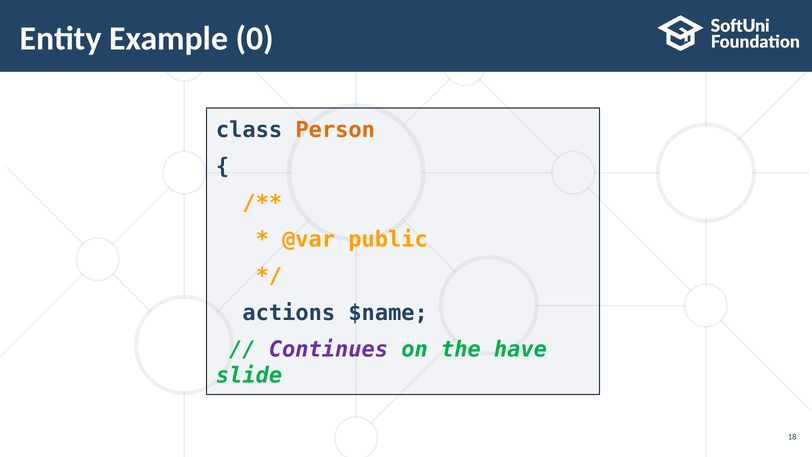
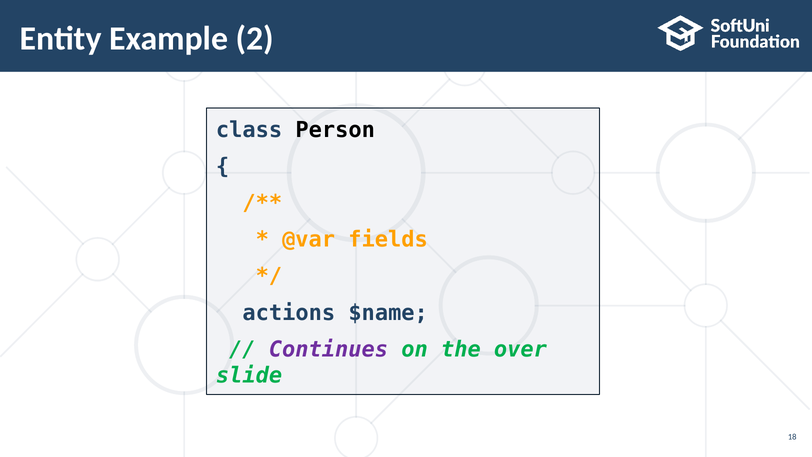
0: 0 -> 2
Person colour: orange -> black
public: public -> fields
have: have -> over
